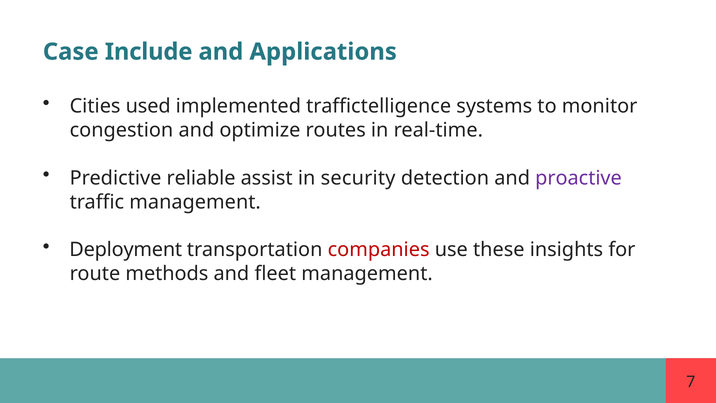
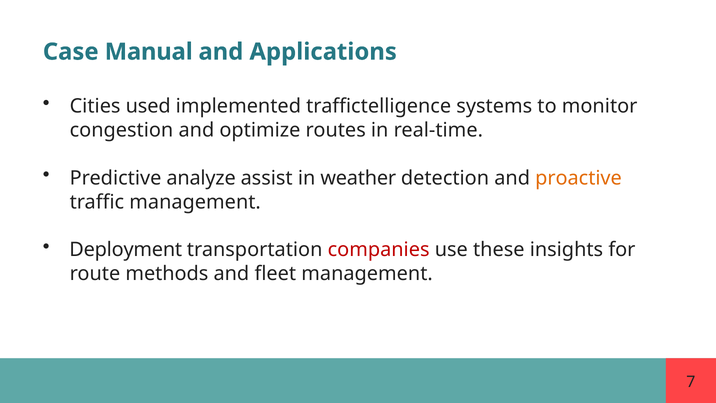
Include: Include -> Manual
reliable: reliable -> analyze
security: security -> weather
proactive colour: purple -> orange
